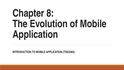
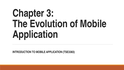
8: 8 -> 3
